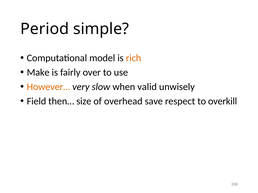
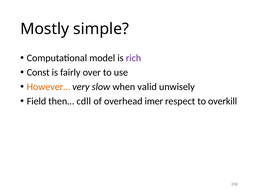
Period: Period -> Mostly
rich colour: orange -> purple
Make: Make -> Const
size: size -> cdll
save: save -> imer
